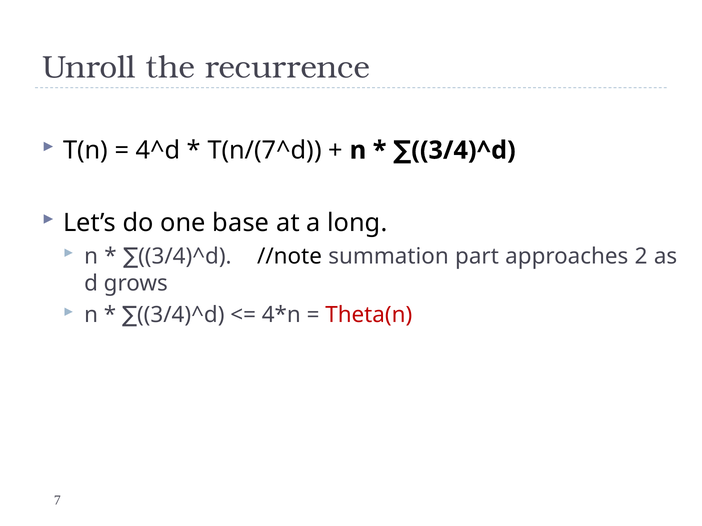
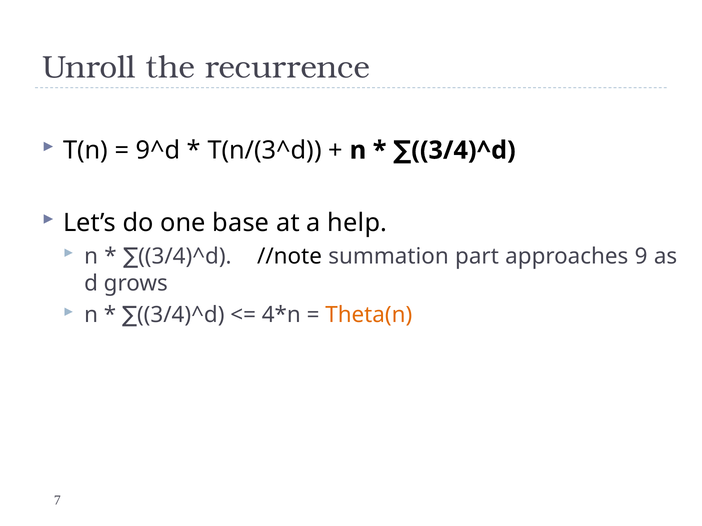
4^d: 4^d -> 9^d
T(n/(7^d: T(n/(7^d -> T(n/(3^d
long: long -> help
2: 2 -> 9
Theta(n colour: red -> orange
